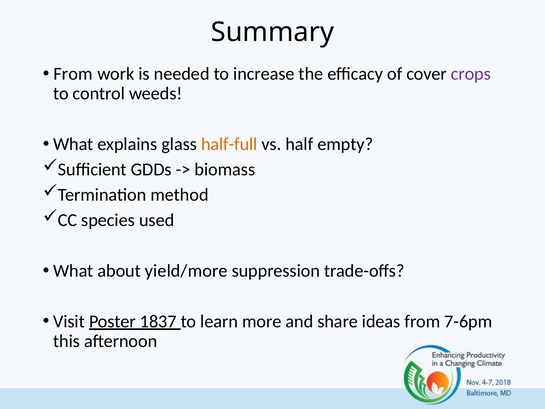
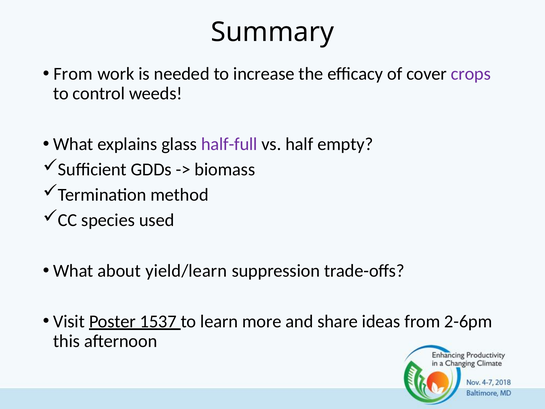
half-full colour: orange -> purple
yield/more: yield/more -> yield/learn
1837: 1837 -> 1537
7-6pm: 7-6pm -> 2-6pm
